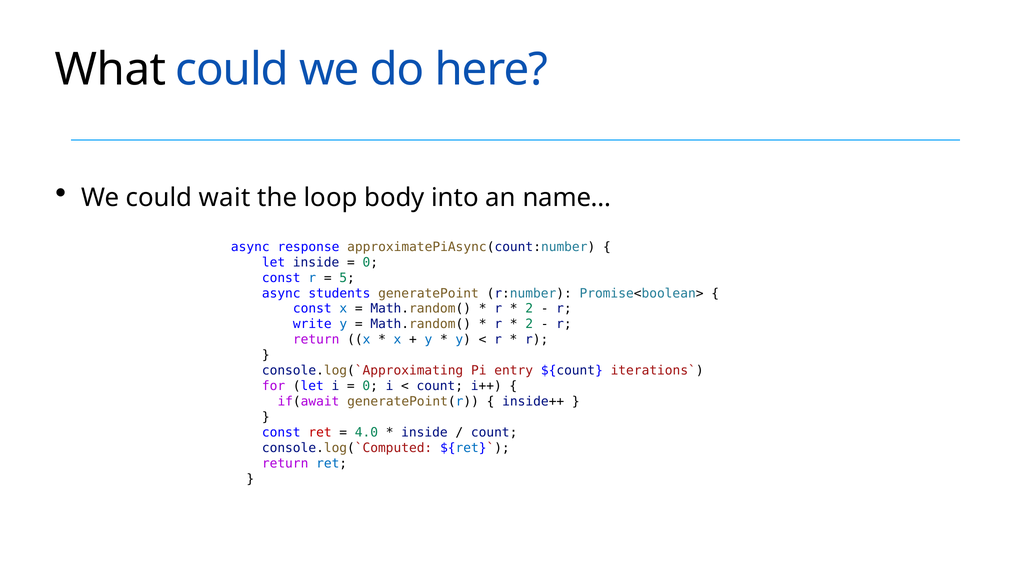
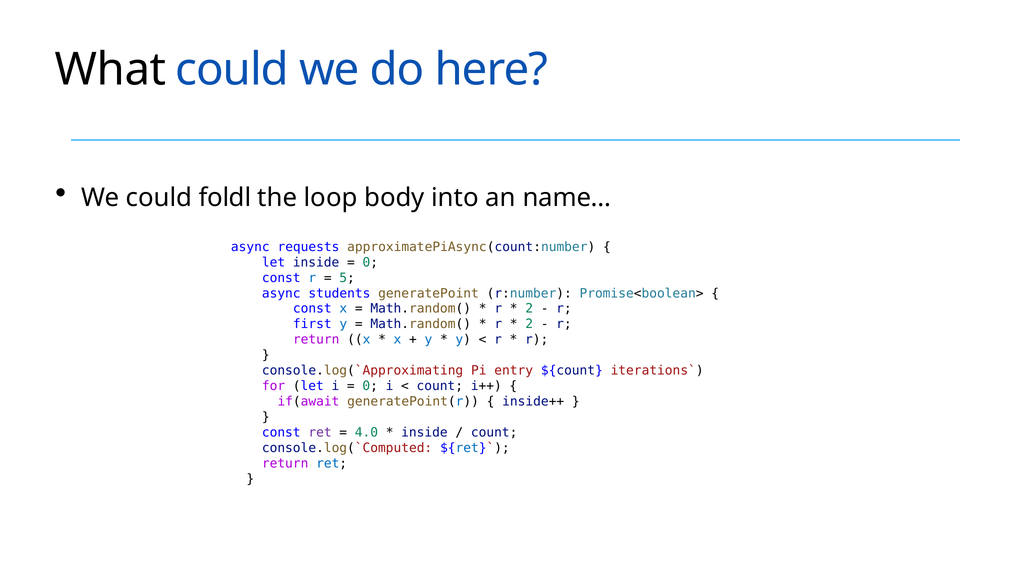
wait: wait -> foldl
response: response -> requests
write: write -> first
ret at (320, 432) colour: red -> purple
